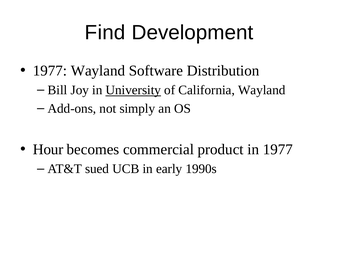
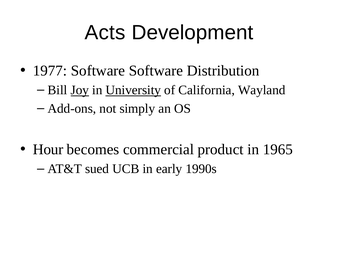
Find: Find -> Acts
1977 Wayland: Wayland -> Software
Joy underline: none -> present
in 1977: 1977 -> 1965
